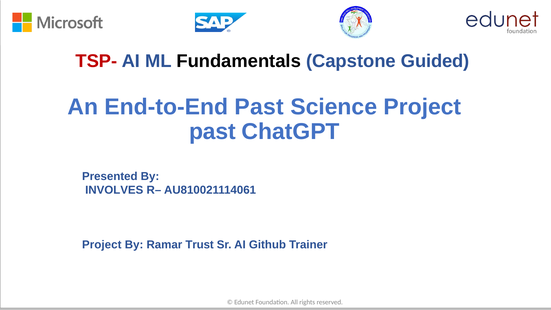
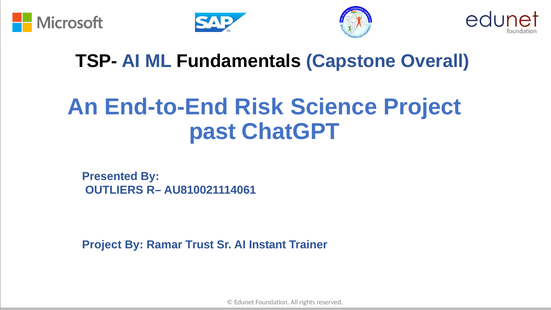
TSP- colour: red -> black
Guided: Guided -> Overall
End-to-End Past: Past -> Risk
INVOLVES: INVOLVES -> OUTLIERS
Github: Github -> Instant
